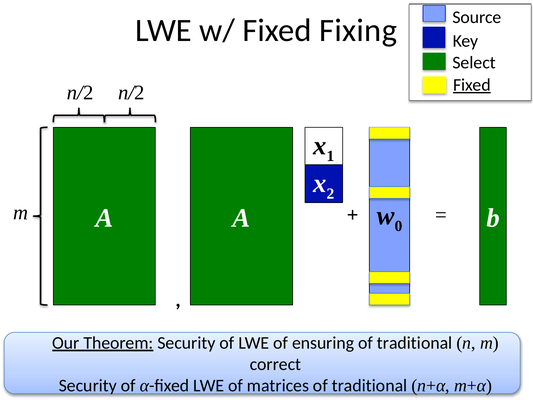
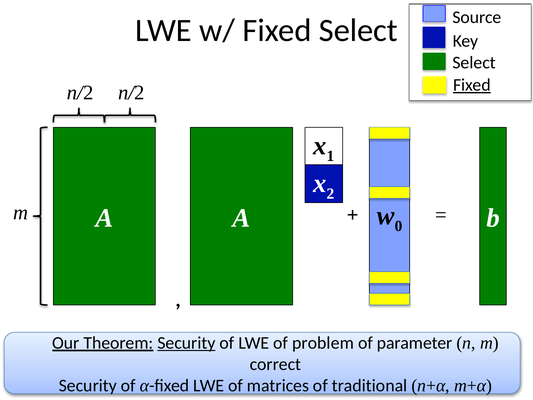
Fixed Fixing: Fixing -> Select
Security at (186, 343) underline: none -> present
ensuring: ensuring -> problem
traditional at (415, 343): traditional -> parameter
